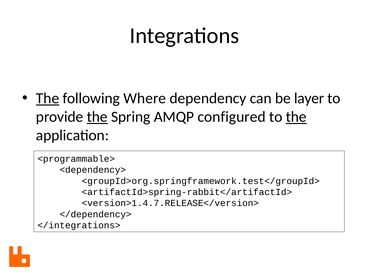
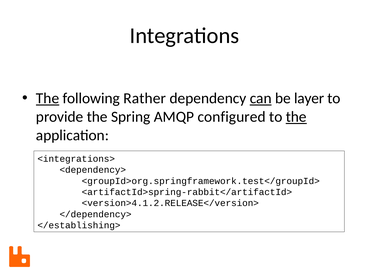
Where: Where -> Rather
can underline: none -> present
the at (97, 117) underline: present -> none
<programmable>: <programmable> -> <integrations>
<version>1.4.7.RELEASE</version>: <version>1.4.7.RELEASE</version> -> <version>4.1.2.RELEASE</version>
</integrations>: </integrations> -> </establishing>
